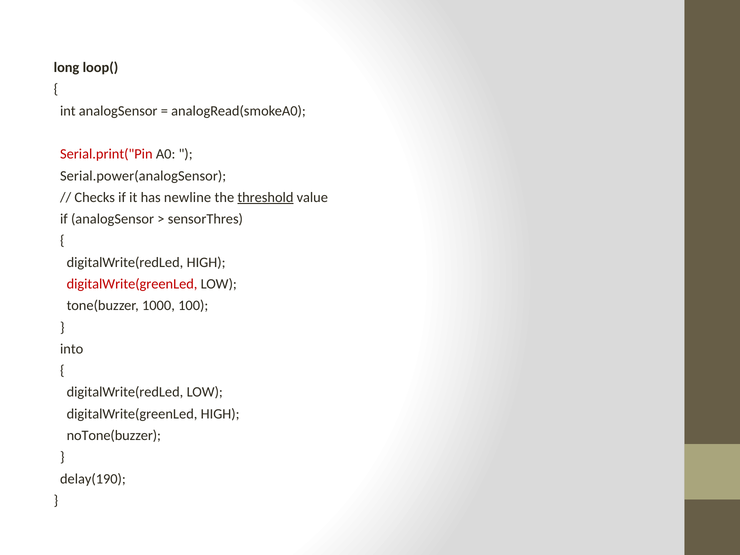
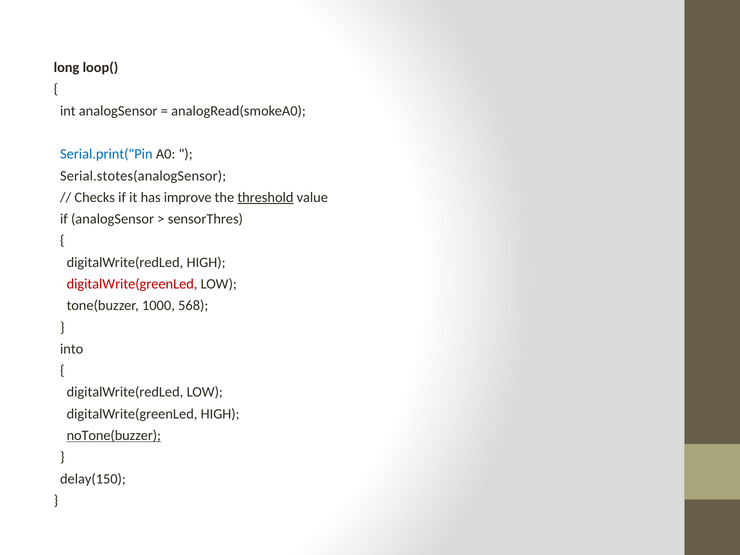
Serial.print("Pin colour: red -> blue
Serial.power(analogSensor: Serial.power(analogSensor -> Serial.stotes(analogSensor
newline: newline -> improve
100: 100 -> 568
noTone(buzzer underline: none -> present
delay(190: delay(190 -> delay(150
